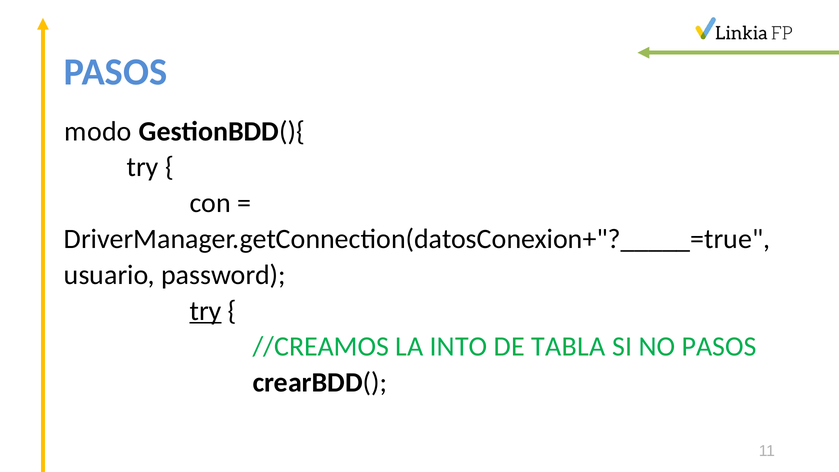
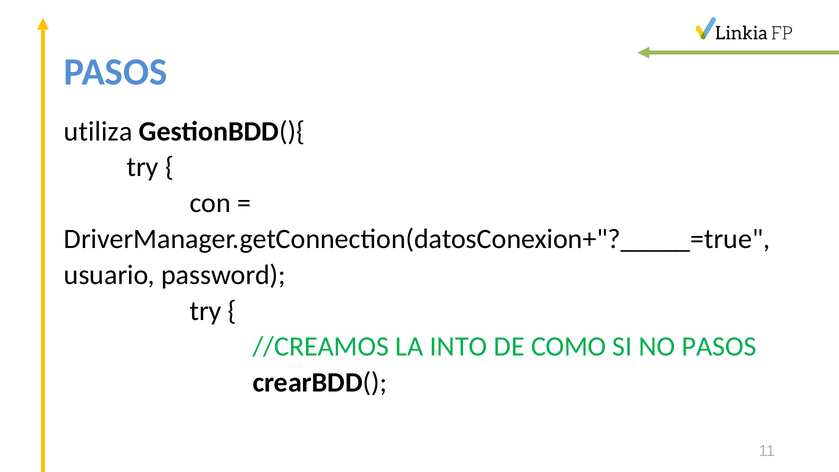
modo: modo -> utiliza
try at (206, 311) underline: present -> none
TABLA: TABLA -> COMO
